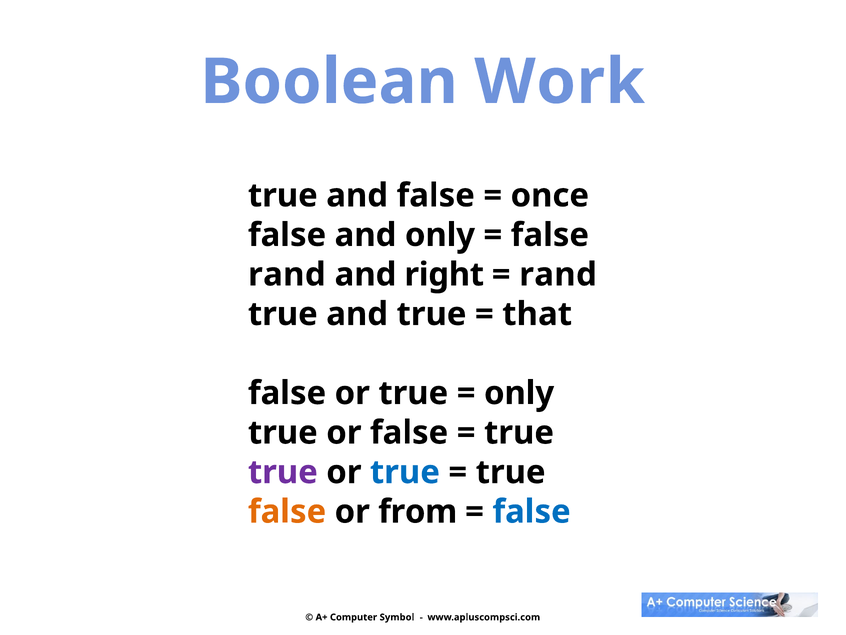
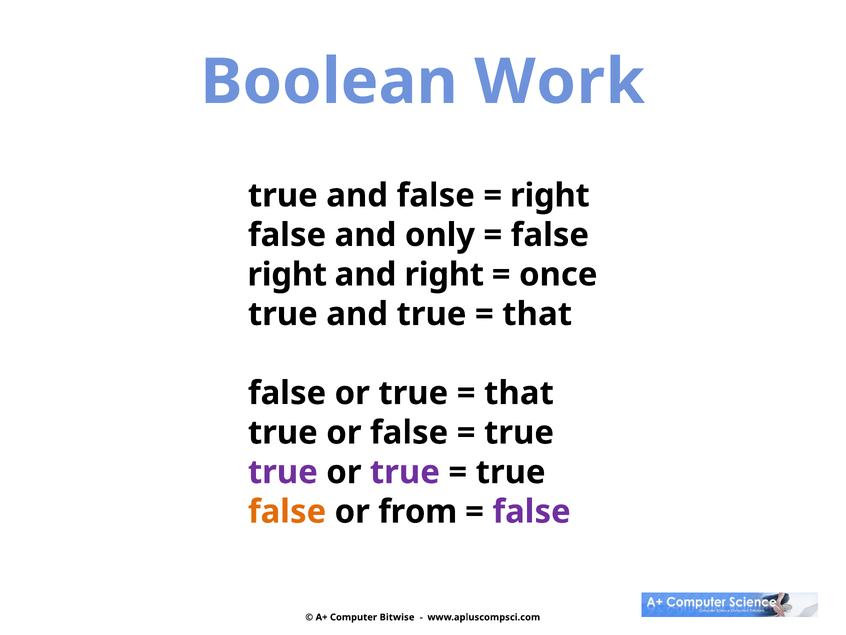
once at (550, 195): once -> right
rand at (287, 274): rand -> right
rand at (558, 274): rand -> once
only at (519, 393): only -> that
true at (405, 472) colour: blue -> purple
false at (532, 511) colour: blue -> purple
Symbol: Symbol -> Bitwise
